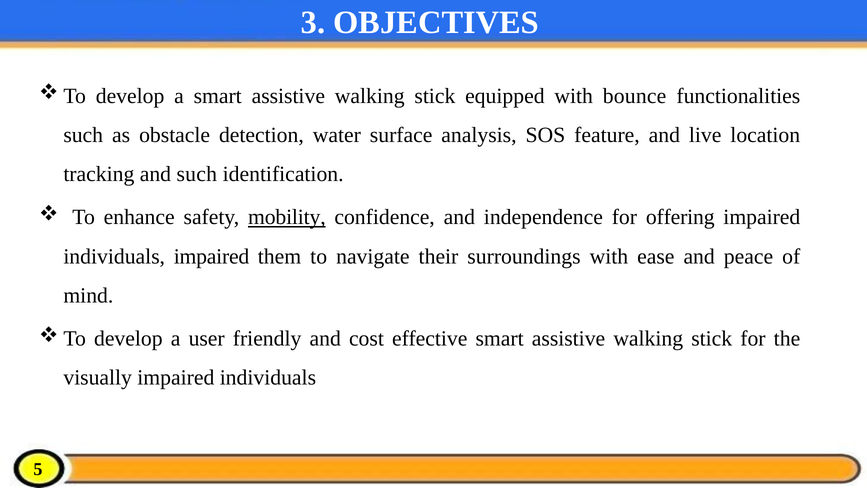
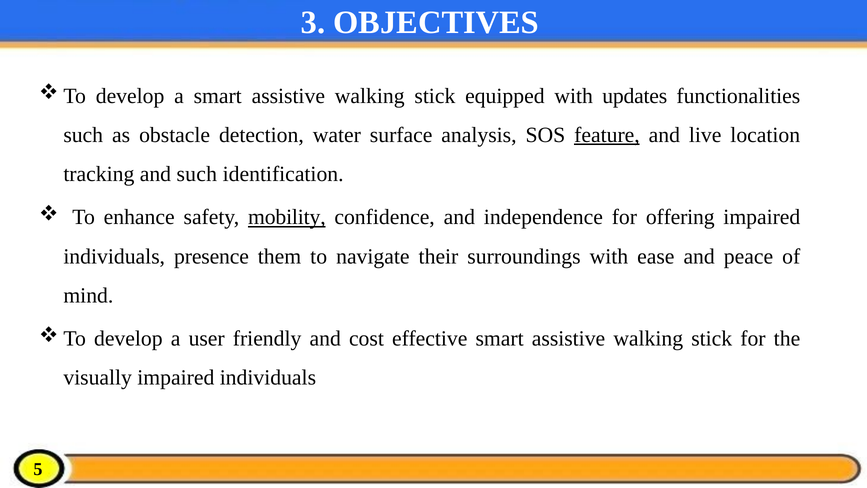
bounce: bounce -> updates
feature underline: none -> present
individuals impaired: impaired -> presence
